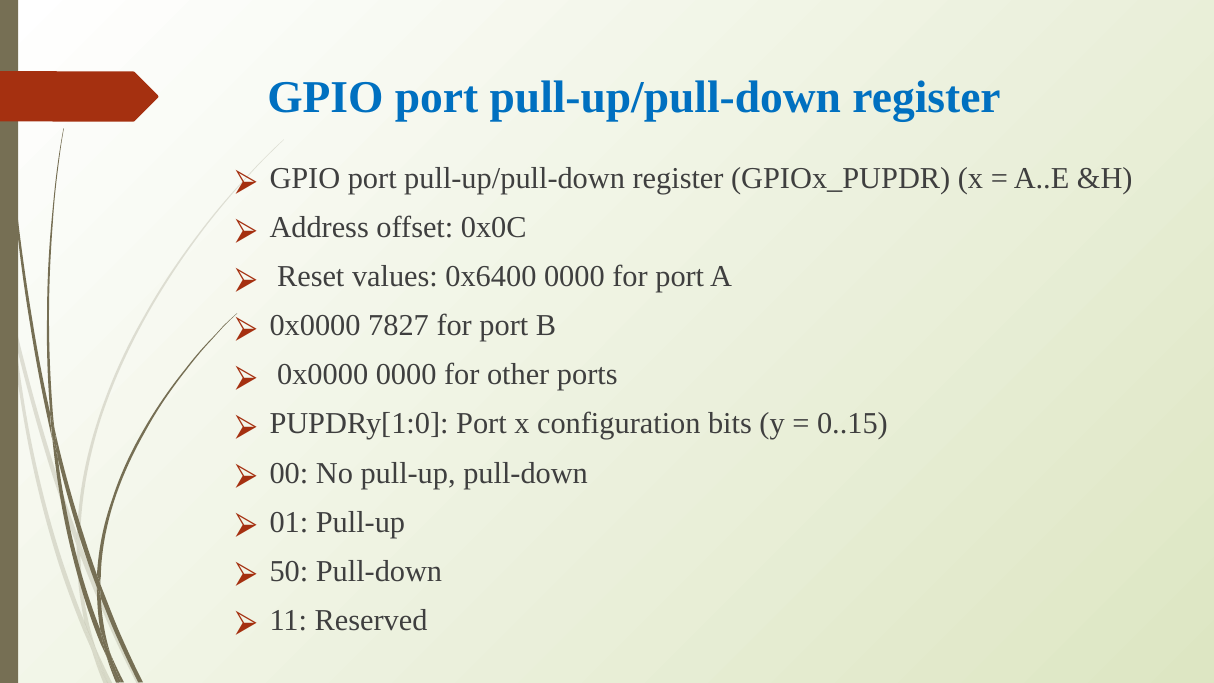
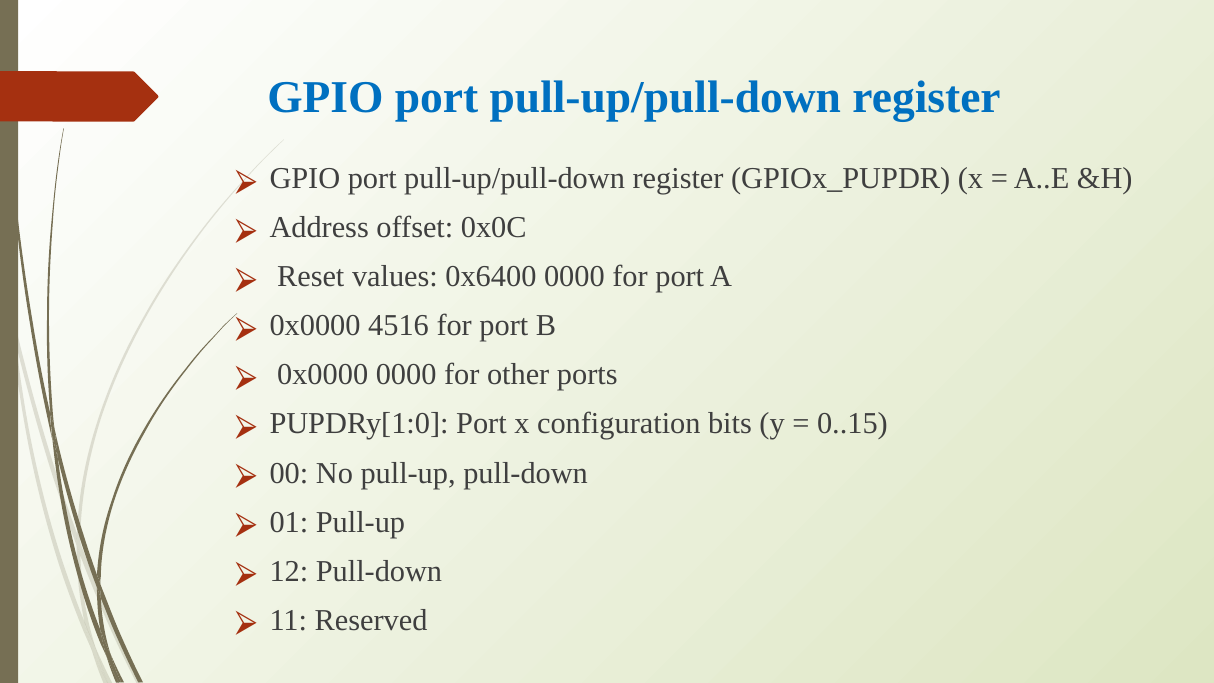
7827: 7827 -> 4516
50: 50 -> 12
